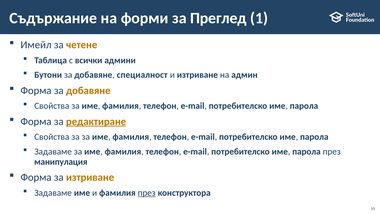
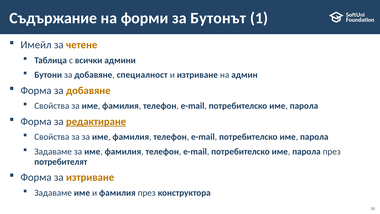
Преглед: Преглед -> Бутонът
манипулация: манипулация -> потребителят
през at (147, 193) underline: present -> none
